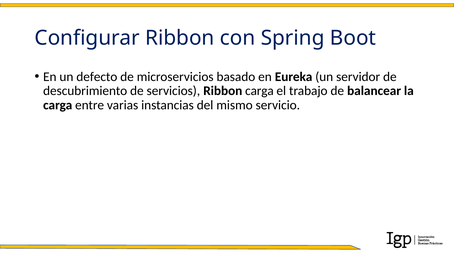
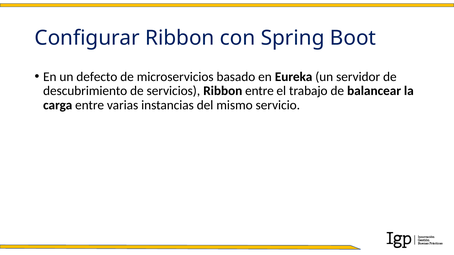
Ribbon carga: carga -> entre
